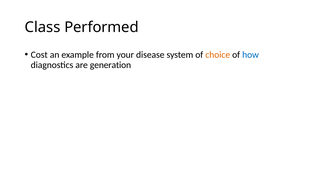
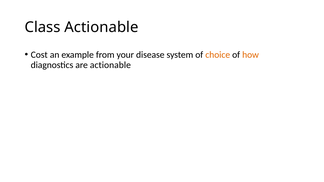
Class Performed: Performed -> Actionable
how colour: blue -> orange
are generation: generation -> actionable
